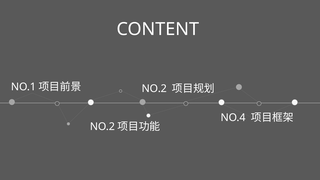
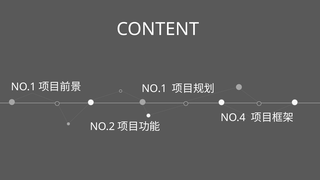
NO.2 at (154, 89): NO.2 -> NO.1
